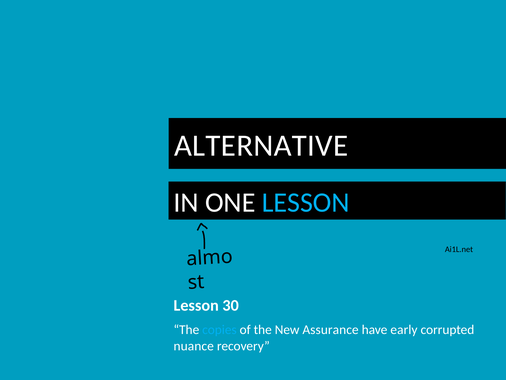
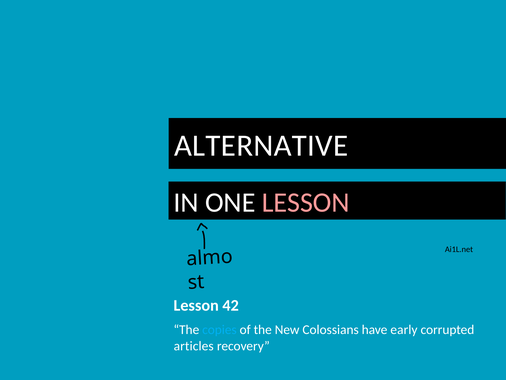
LESSON at (306, 202) colour: light blue -> pink
30: 30 -> 42
Assurance: Assurance -> Colossians
nuance: nuance -> articles
